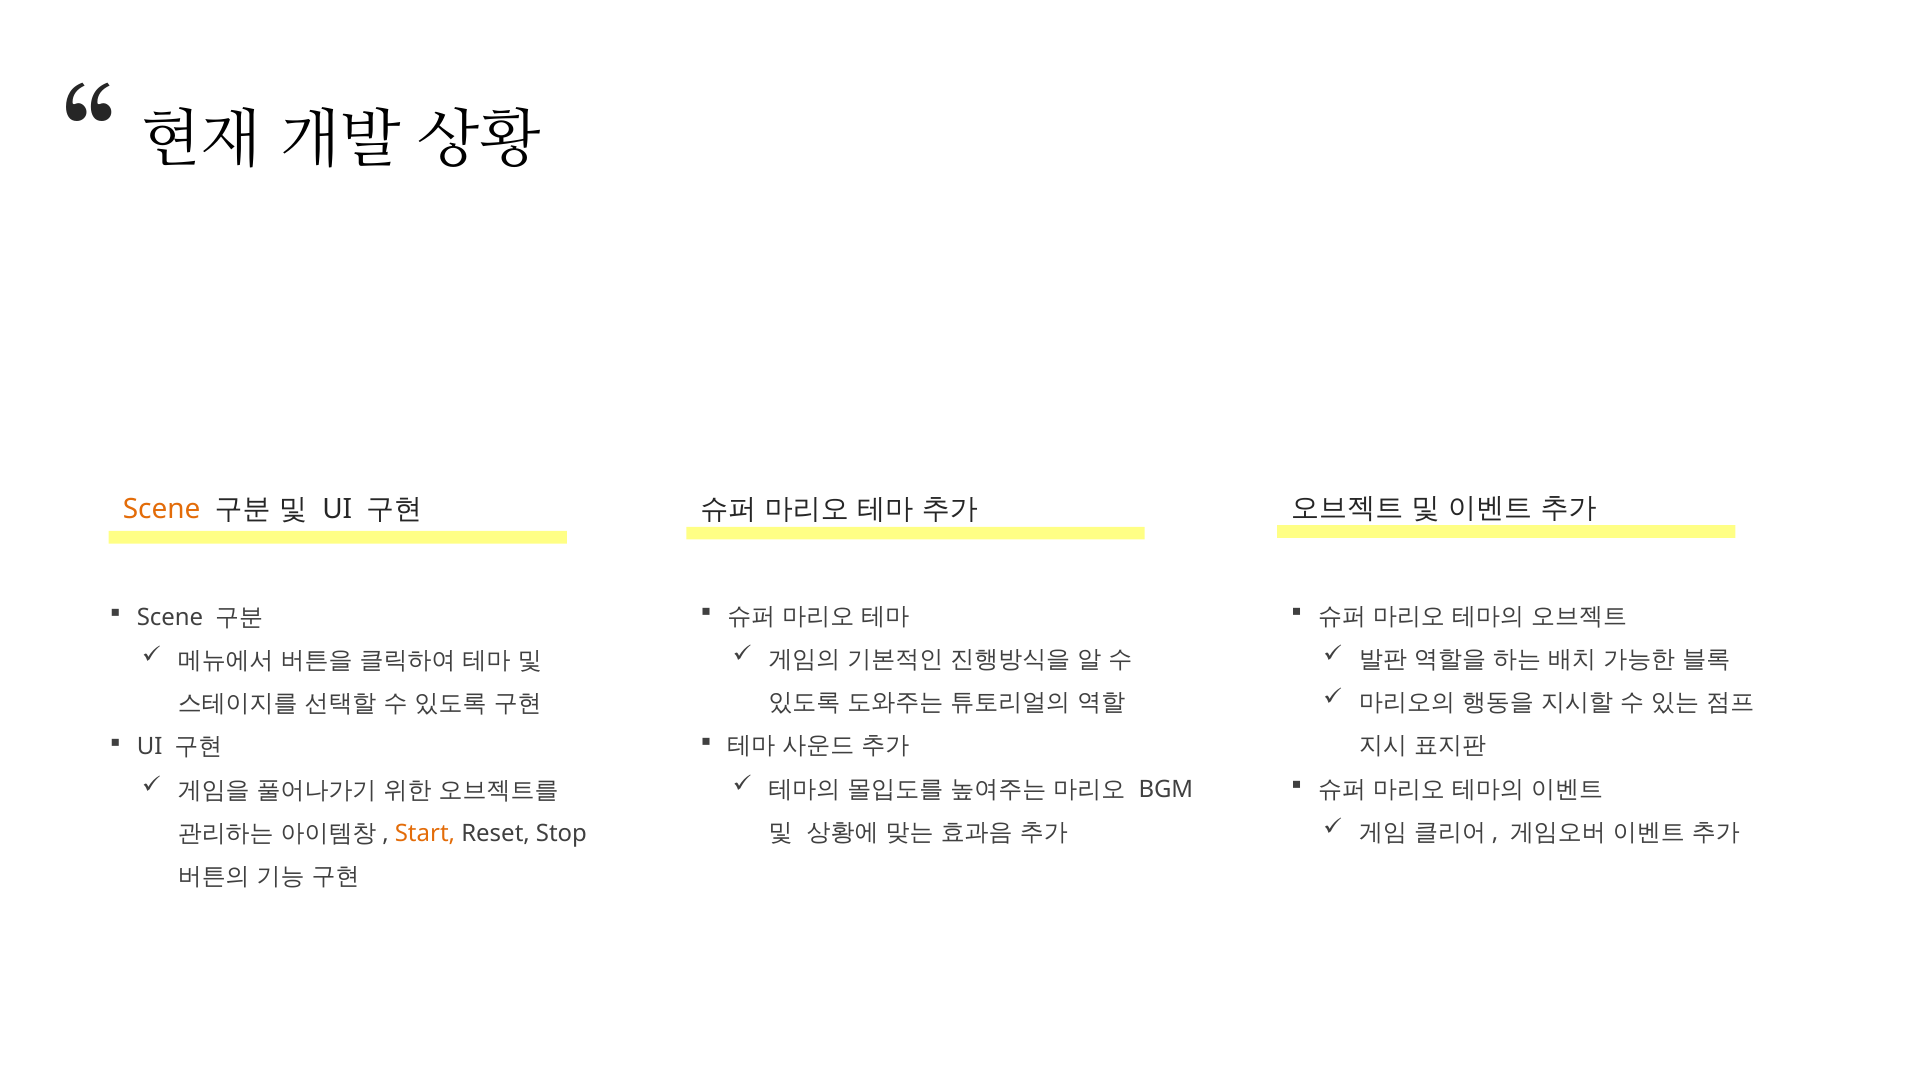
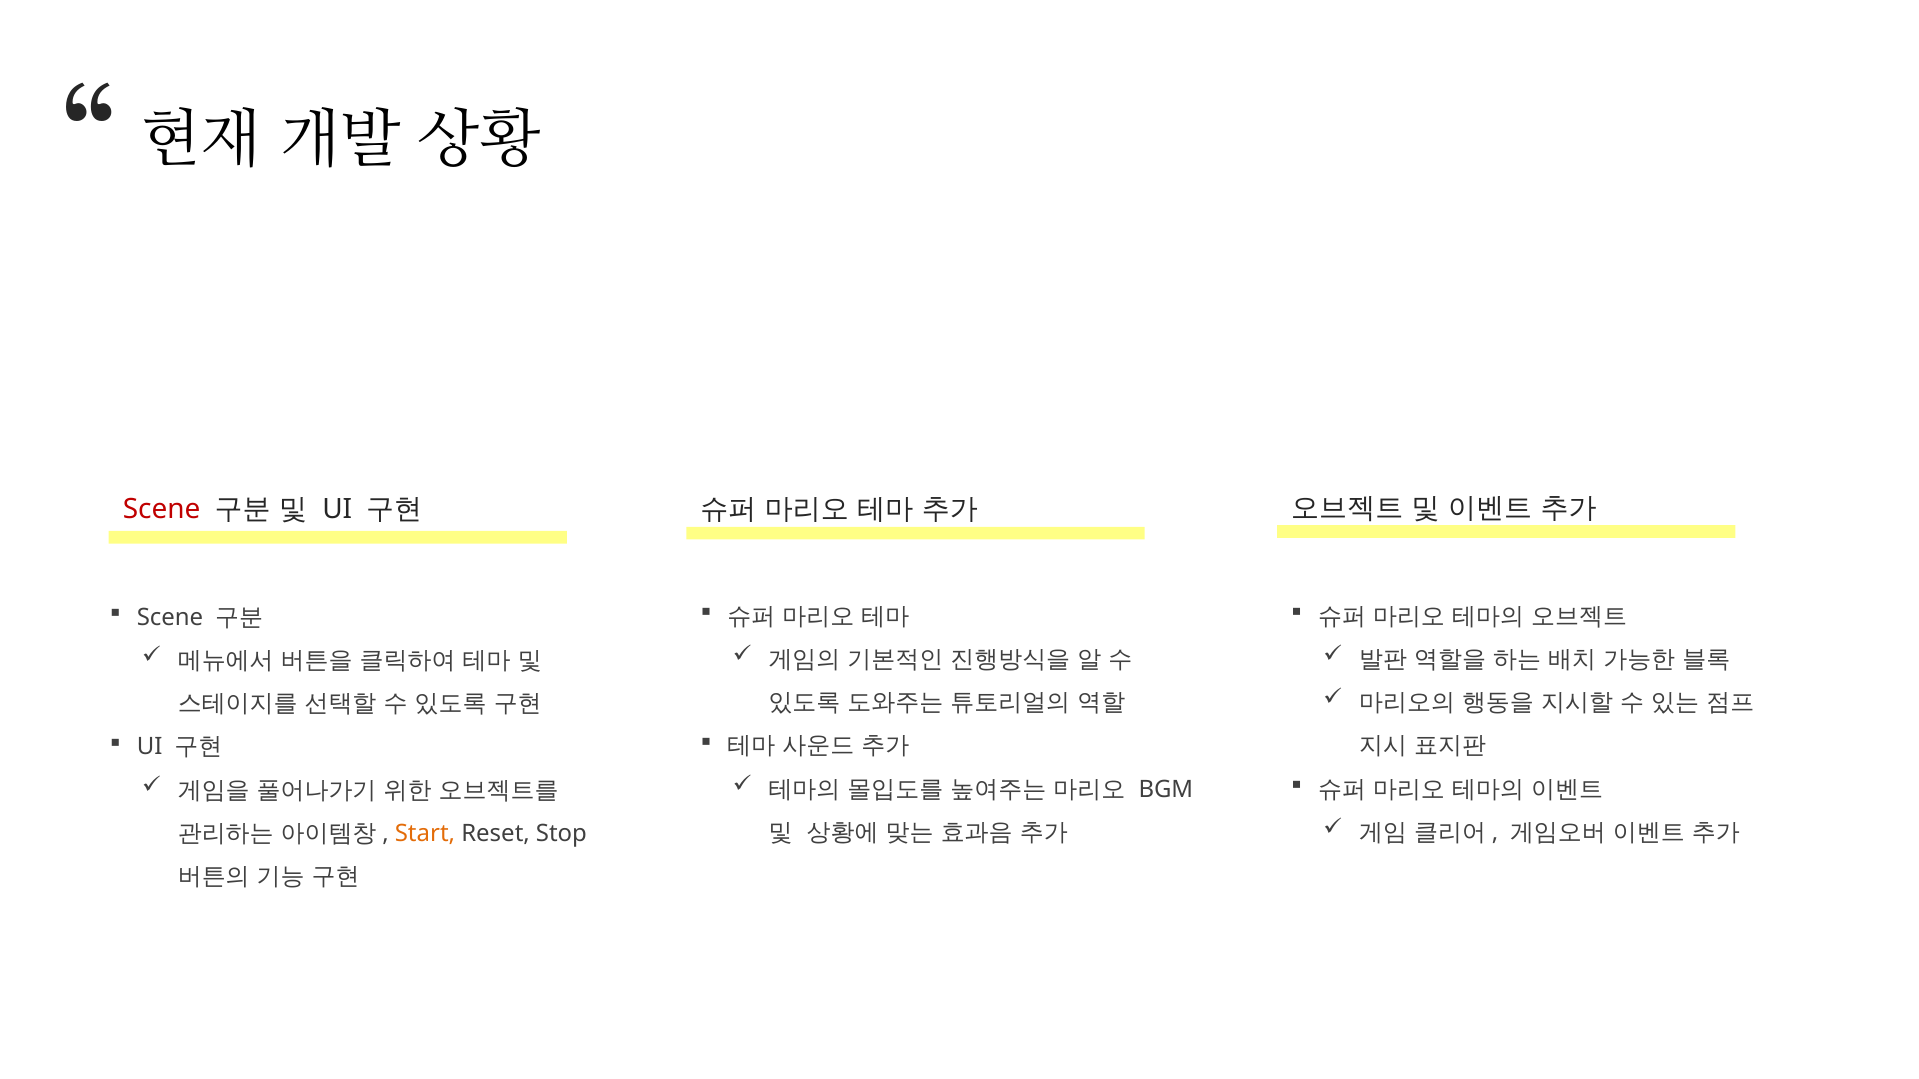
Scene at (162, 509) colour: orange -> red
